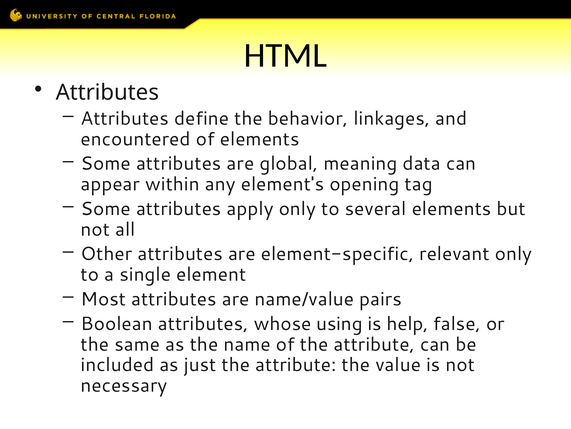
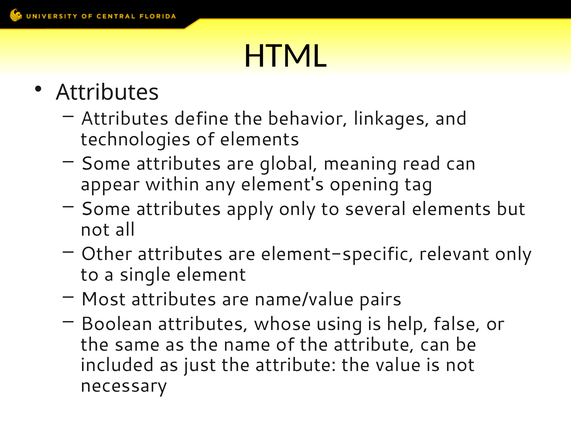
encountered: encountered -> technologies
data: data -> read
